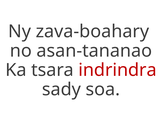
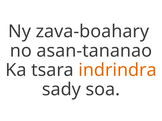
indrindra colour: red -> orange
